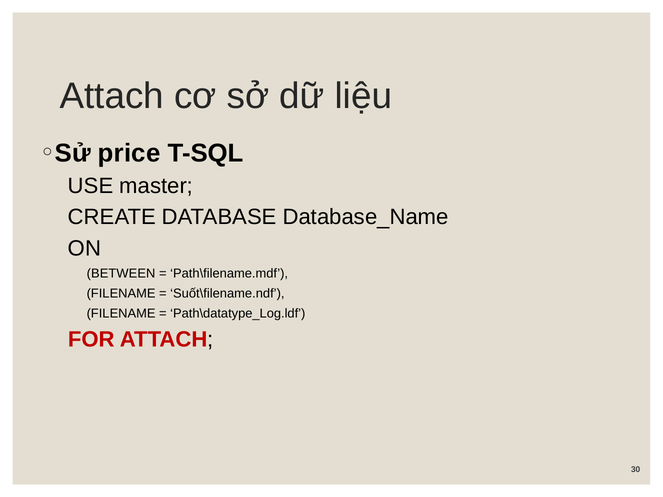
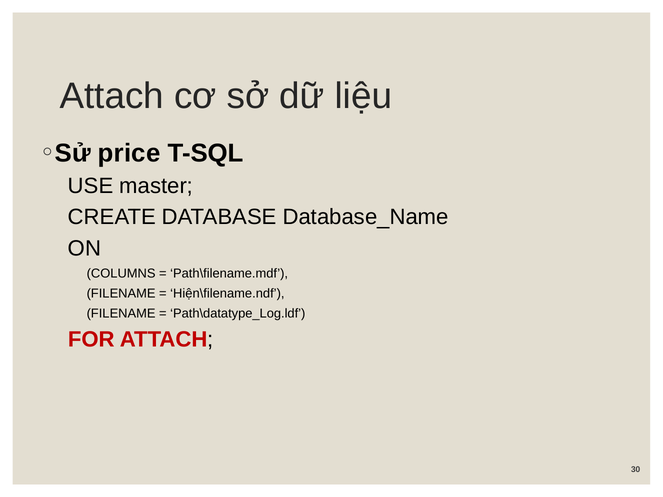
BETWEEN: BETWEEN -> COLUMNS
Suốt\filename.ndf: Suốt\filename.ndf -> Hiện\filename.ndf
